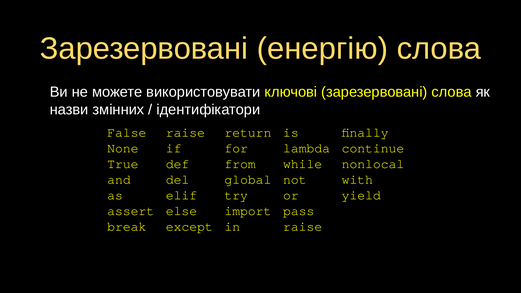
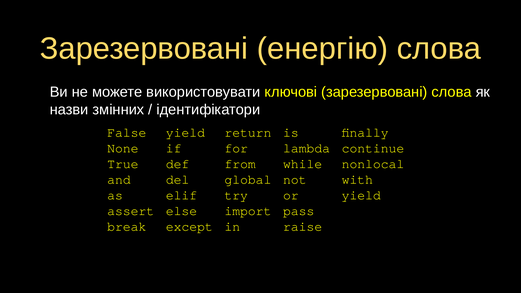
False raise: raise -> yield
